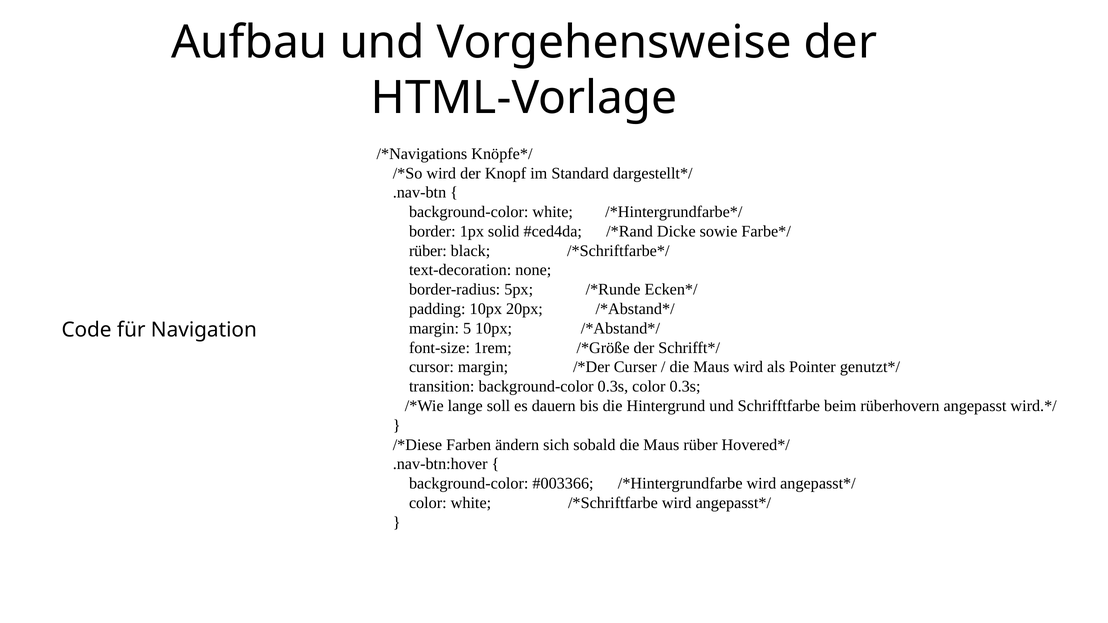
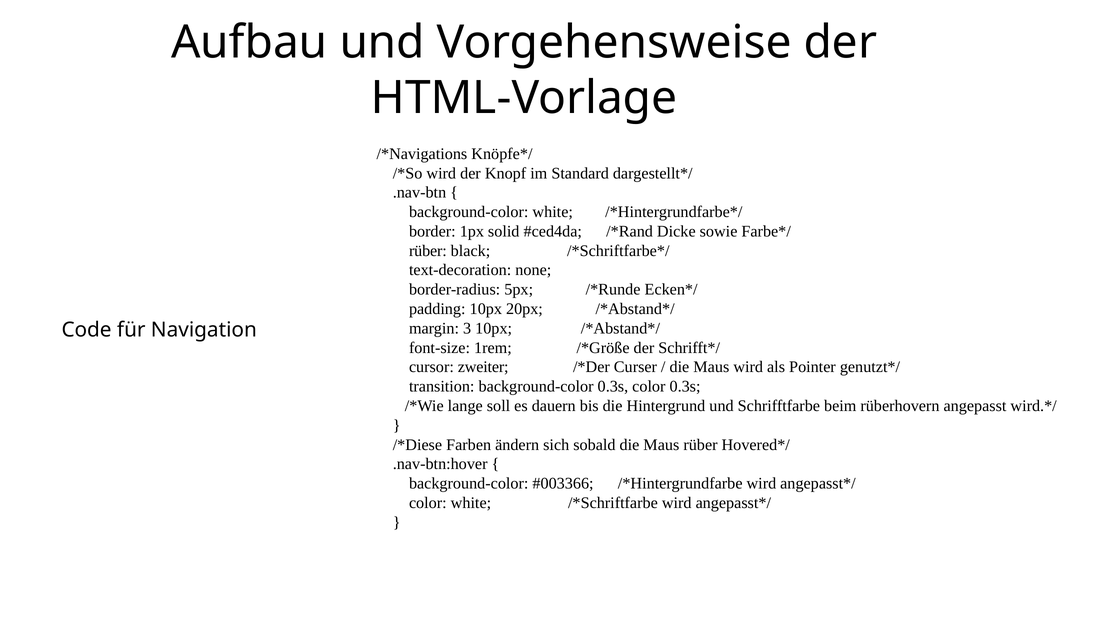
5: 5 -> 3
cursor margin: margin -> zweiter
